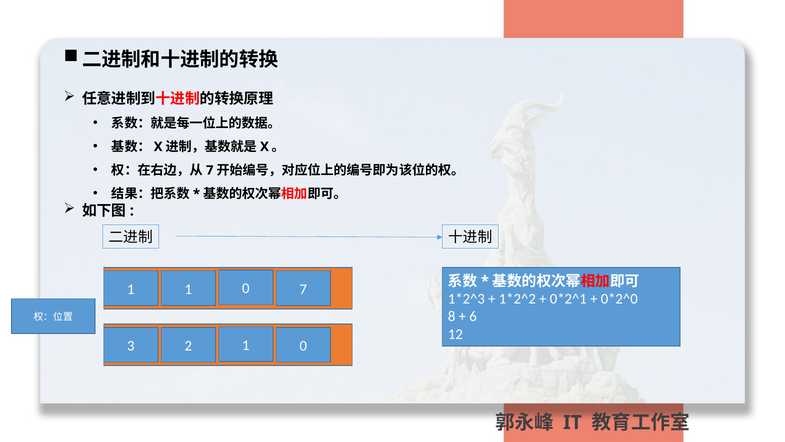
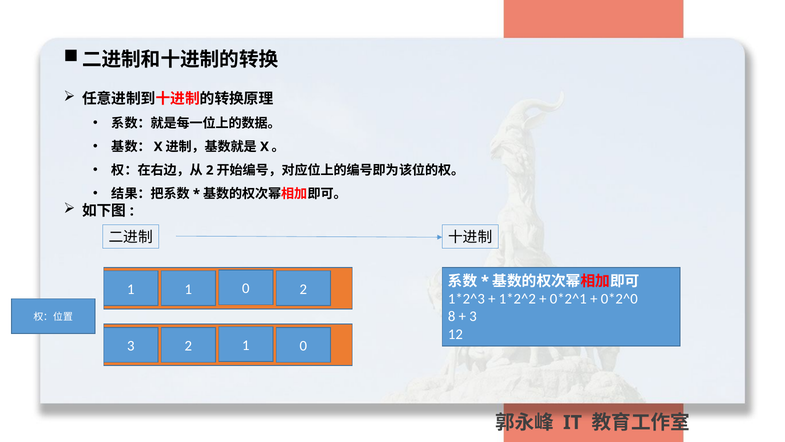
7 at (210, 170): 7 -> 2
0 7: 7 -> 2
6 at (473, 316): 6 -> 3
